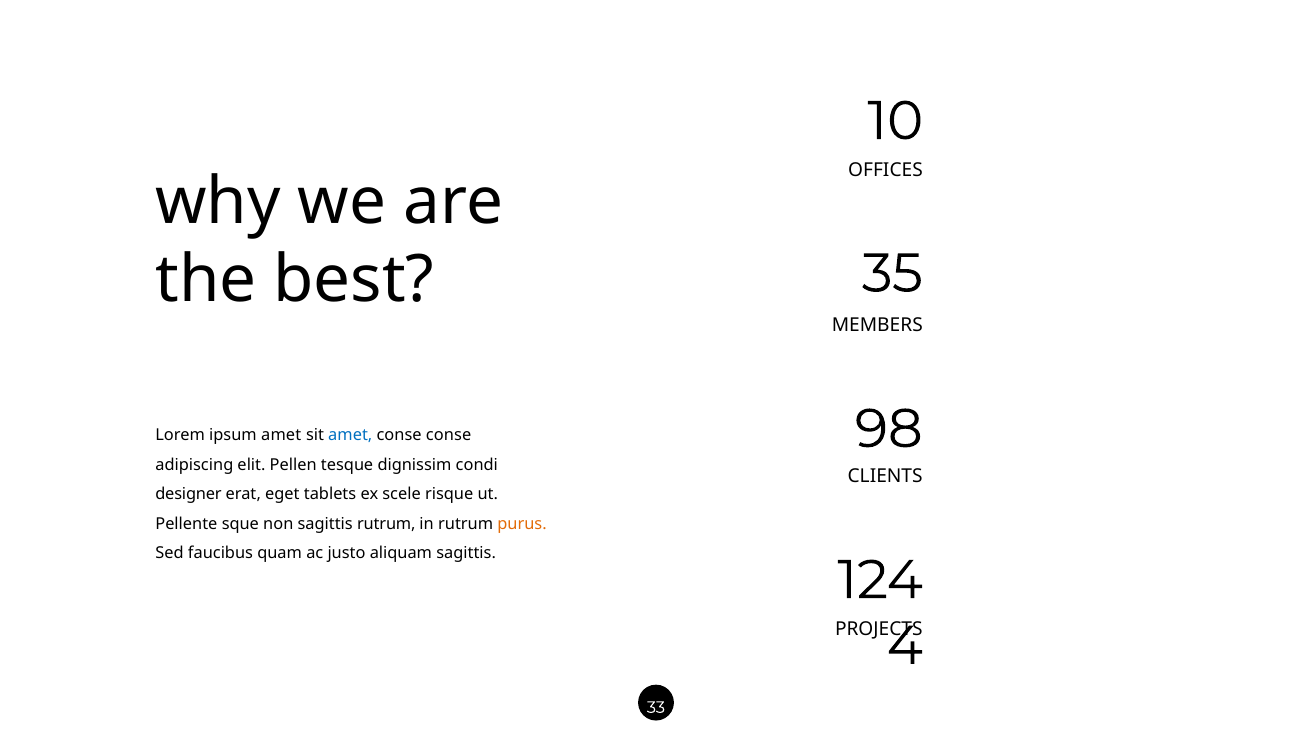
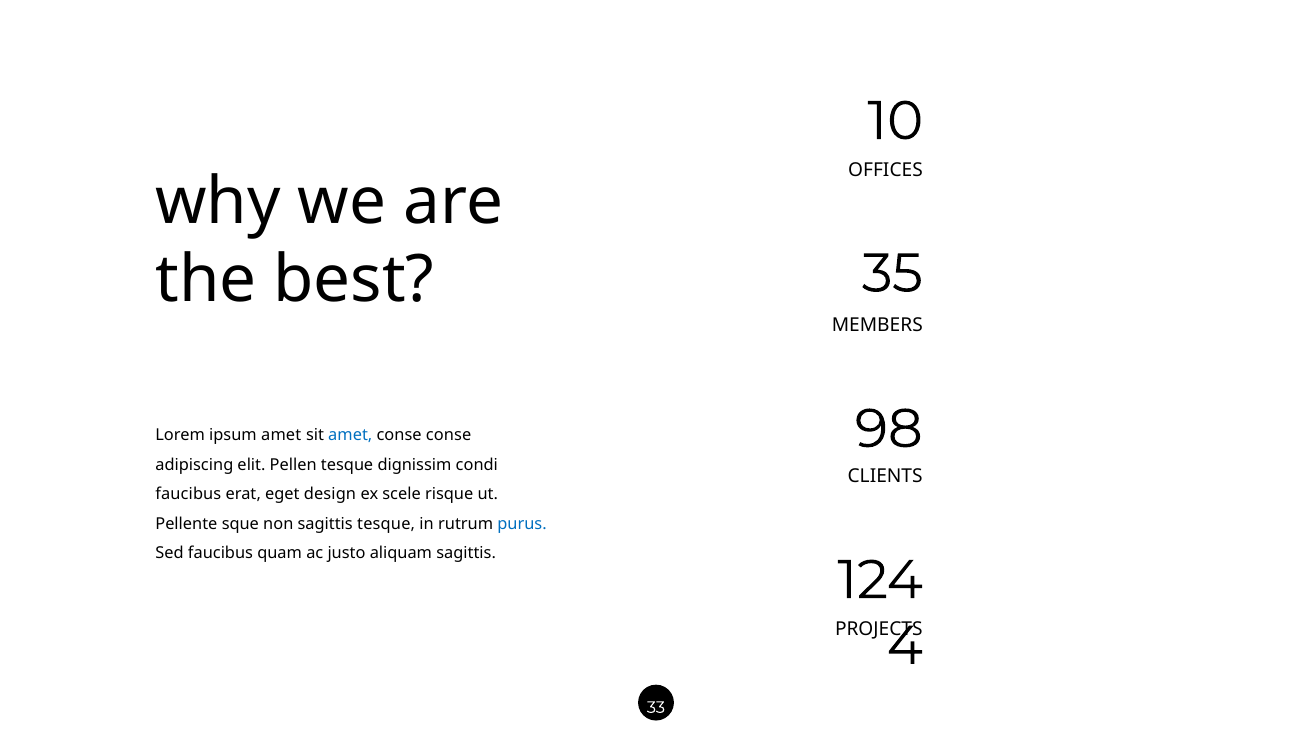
designer at (189, 494): designer -> faucibus
tablets: tablets -> design
sagittis rutrum: rutrum -> tesque
purus colour: orange -> blue
